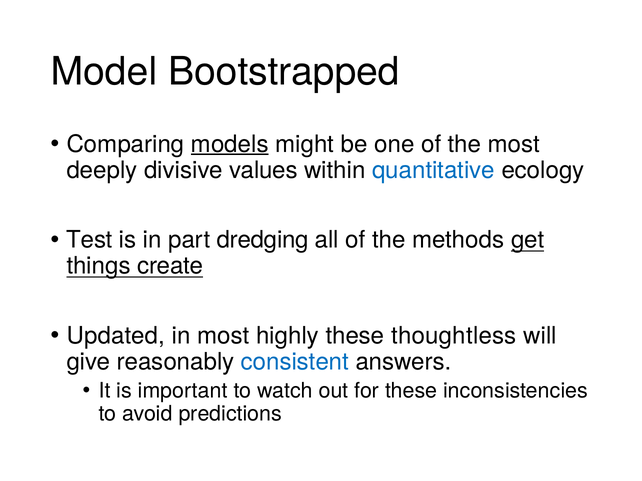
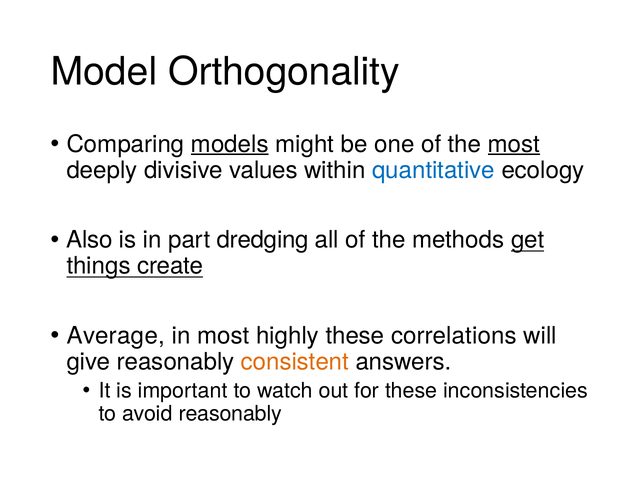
Bootstrapped: Bootstrapped -> Orthogonality
most at (514, 144) underline: none -> present
Test: Test -> Also
Updated: Updated -> Average
thoughtless: thoughtless -> correlations
consistent colour: blue -> orange
avoid predictions: predictions -> reasonably
